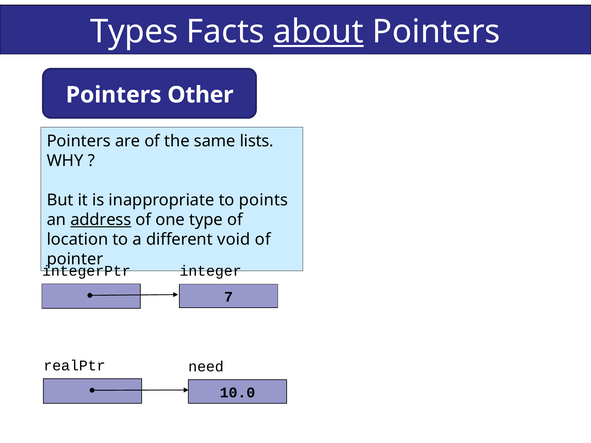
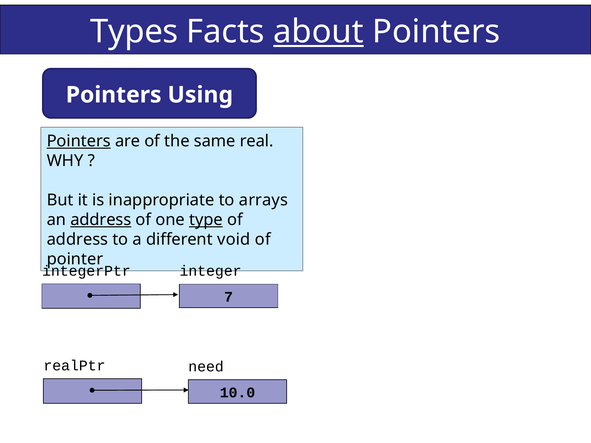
Other: Other -> Using
Pointers at (79, 141) underline: none -> present
lists: lists -> real
points: points -> arrays
type underline: none -> present
location at (77, 240): location -> address
